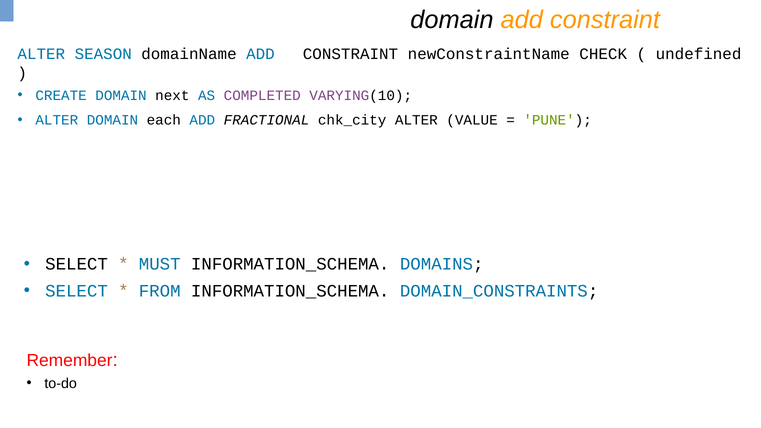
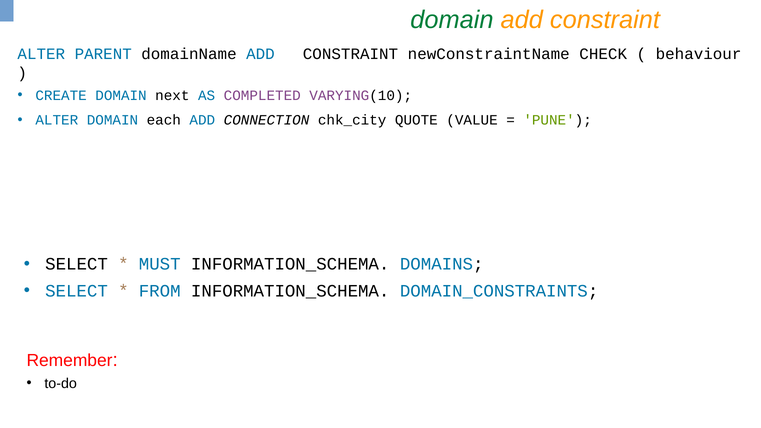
domain at (452, 20) colour: black -> green
SEASON: SEASON -> PARENT
undefined: undefined -> behaviour
FRACTIONAL: FRACTIONAL -> CONNECTION
chk_city ALTER: ALTER -> QUOTE
